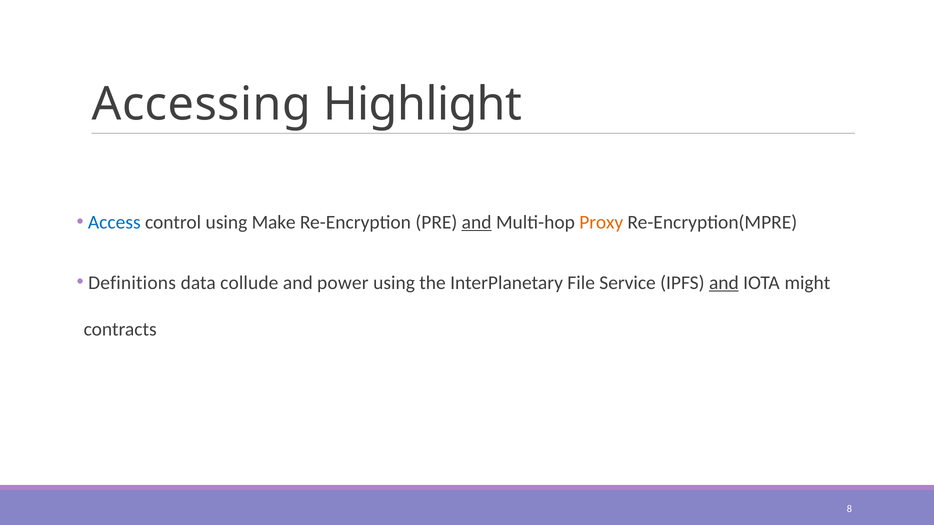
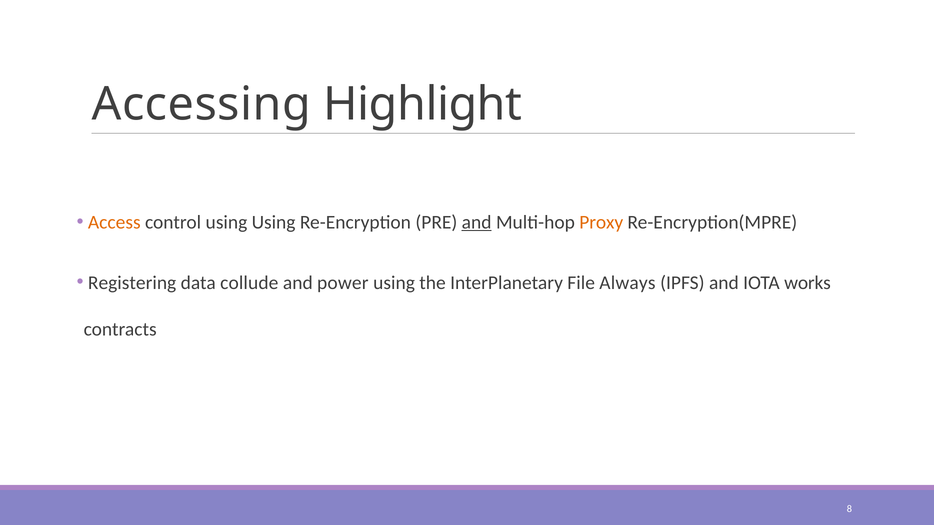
Access colour: blue -> orange
using Make: Make -> Using
Definitions: Definitions -> Registering
Service: Service -> Always
and at (724, 283) underline: present -> none
might: might -> works
